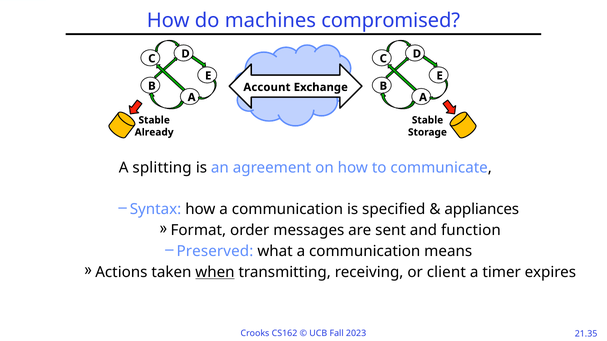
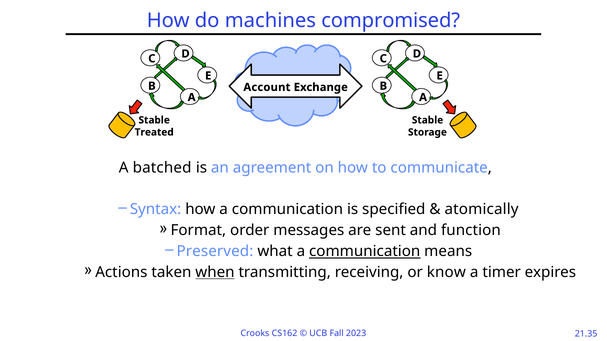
Already: Already -> Treated
splitting: splitting -> batched
appliances: appliances -> atomically
communication at (365, 252) underline: none -> present
client: client -> know
